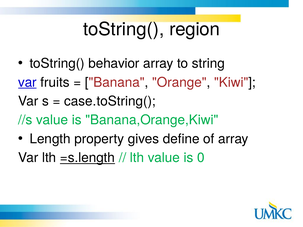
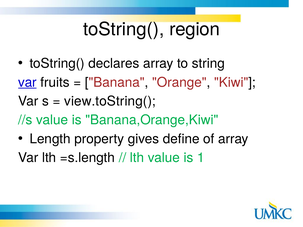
behavior: behavior -> declares
case.toString(: case.toString( -> view.toString(
=s.length underline: present -> none
0: 0 -> 1
